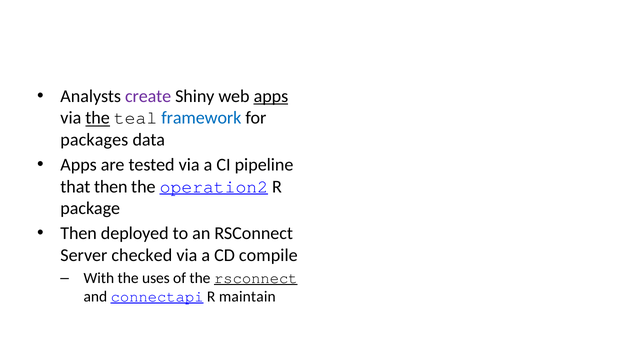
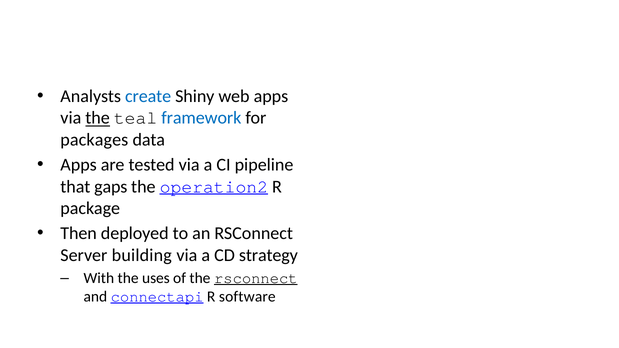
create colour: purple -> blue
apps at (271, 96) underline: present -> none
that then: then -> gaps
checked: checked -> building
compile: compile -> strategy
maintain: maintain -> software
